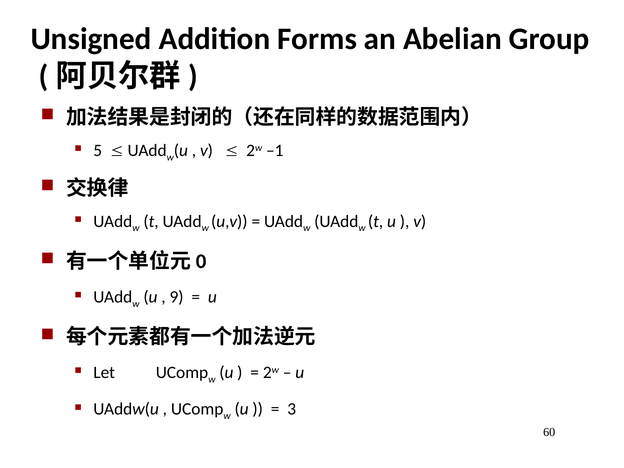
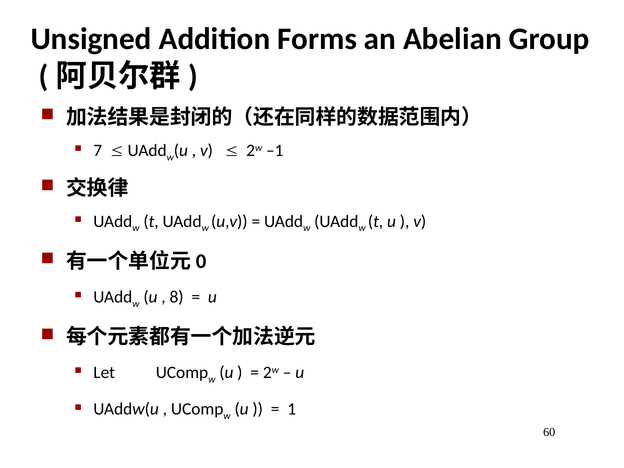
5: 5 -> 7
9: 9 -> 8
3: 3 -> 1
